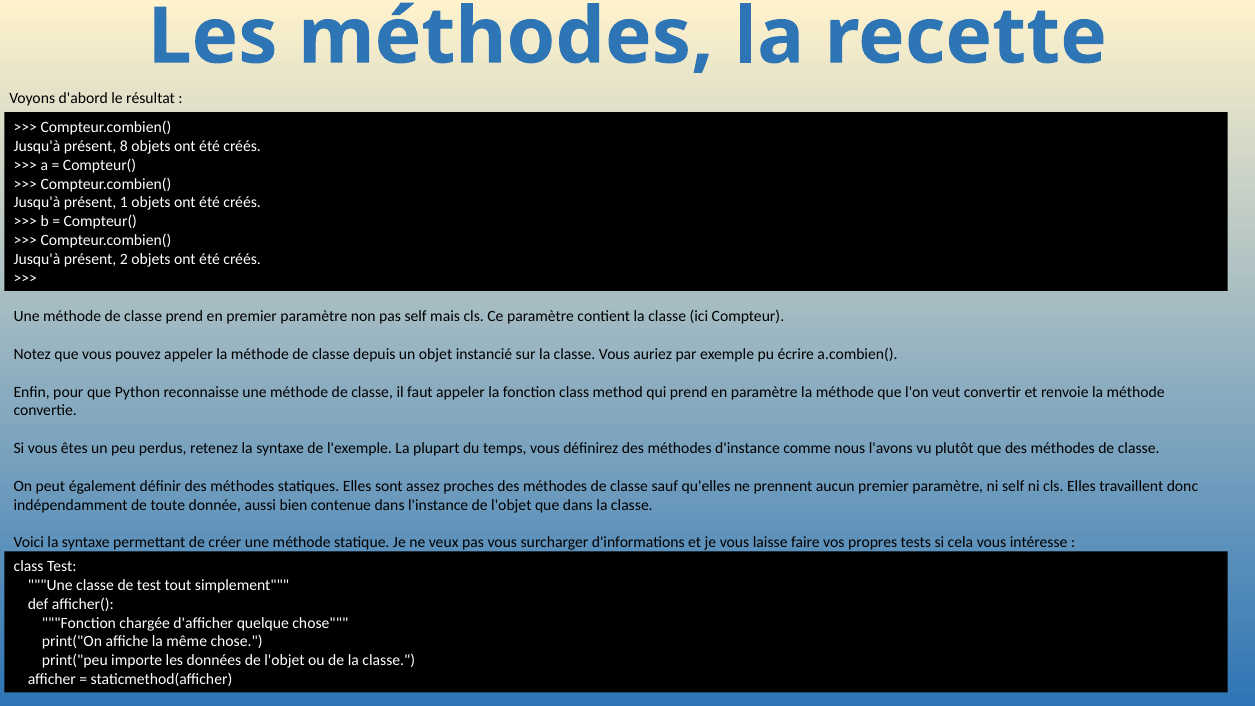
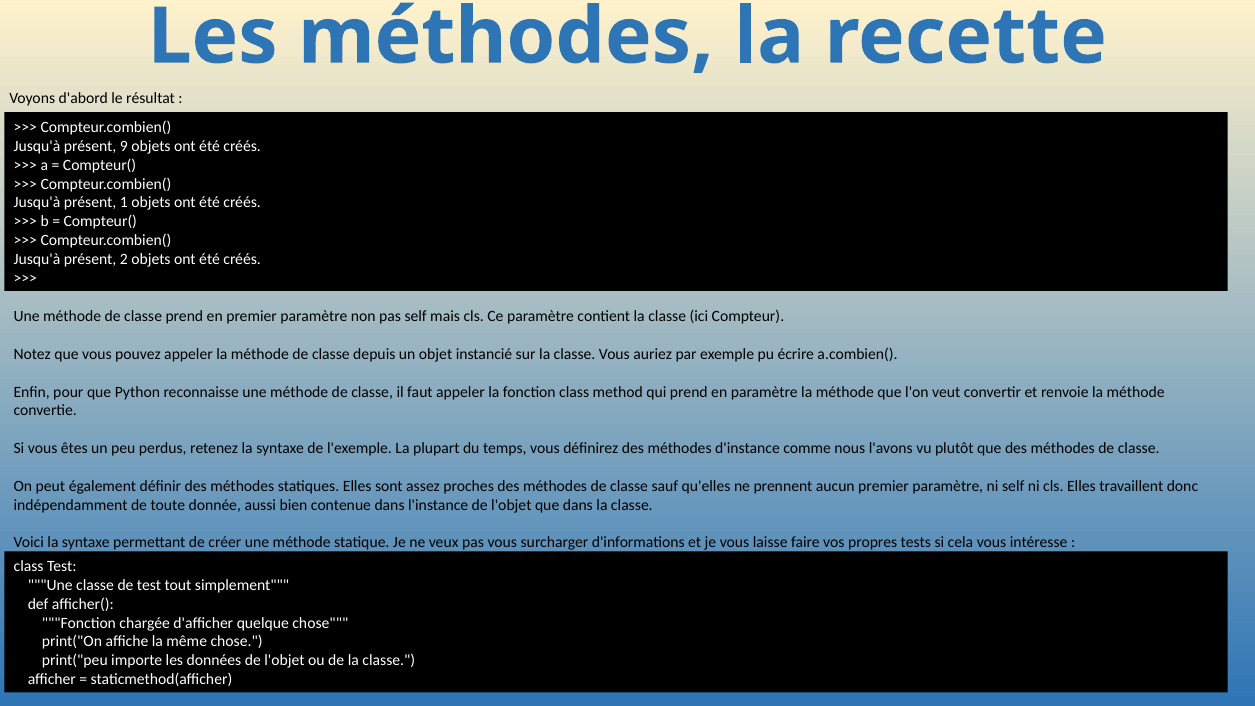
8: 8 -> 9
